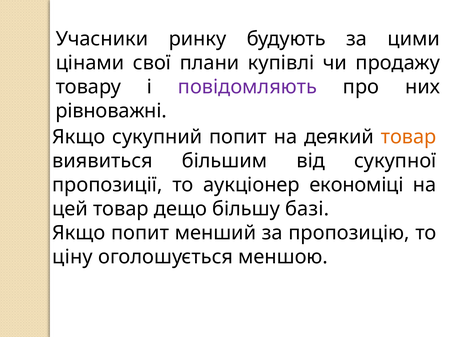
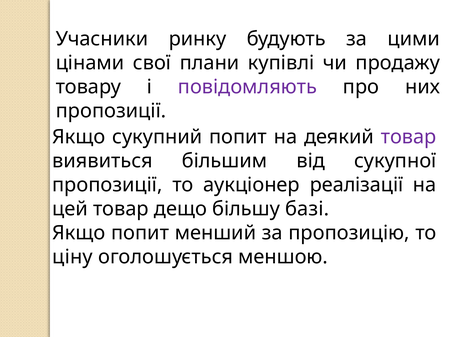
рівноважні at (111, 111): рівноважні -> пропозиції
товар at (409, 137) colour: orange -> purple
економіці: економіці -> реалізації
